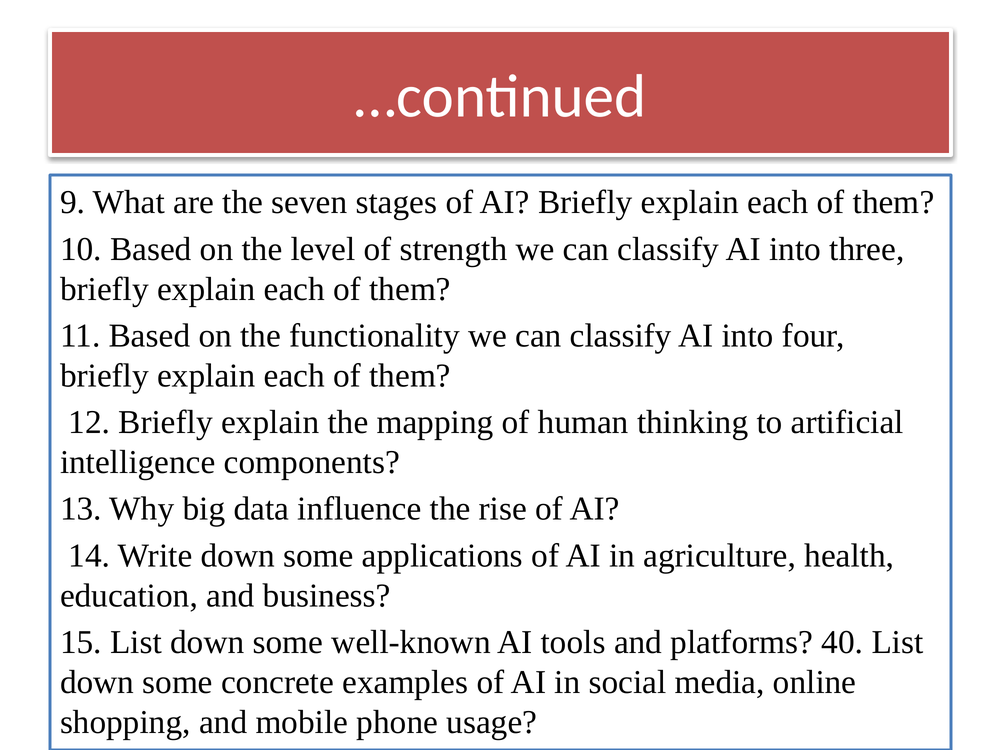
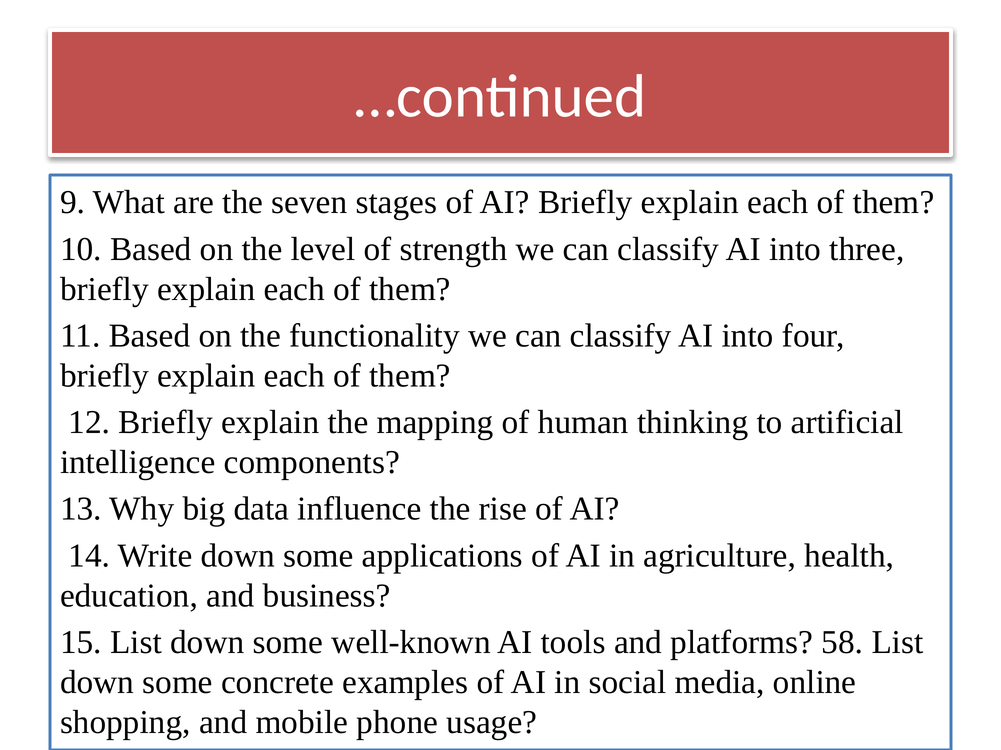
40: 40 -> 58
